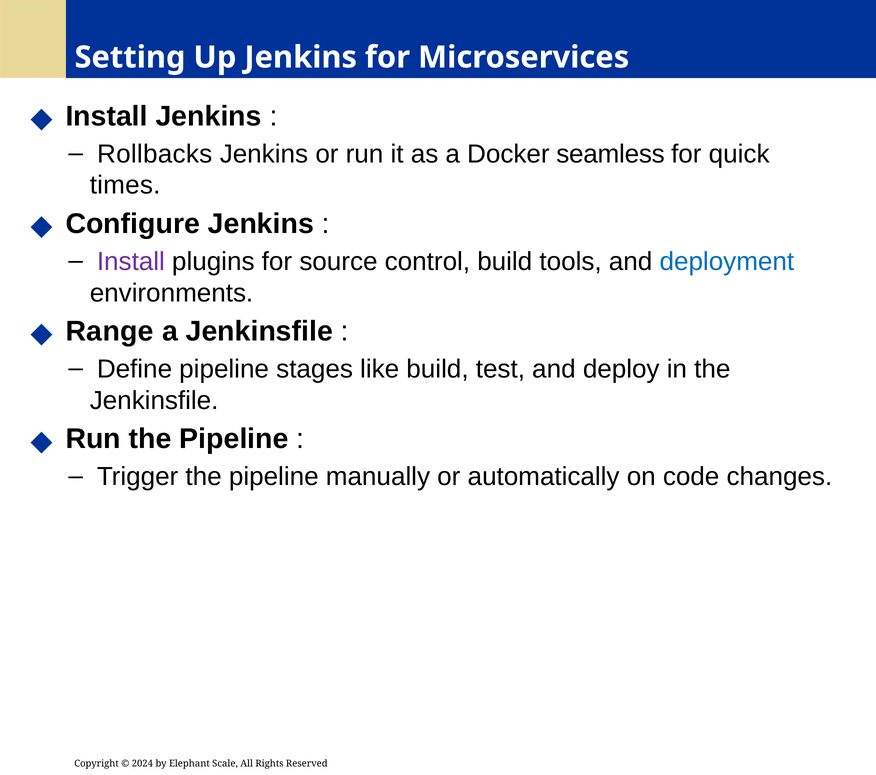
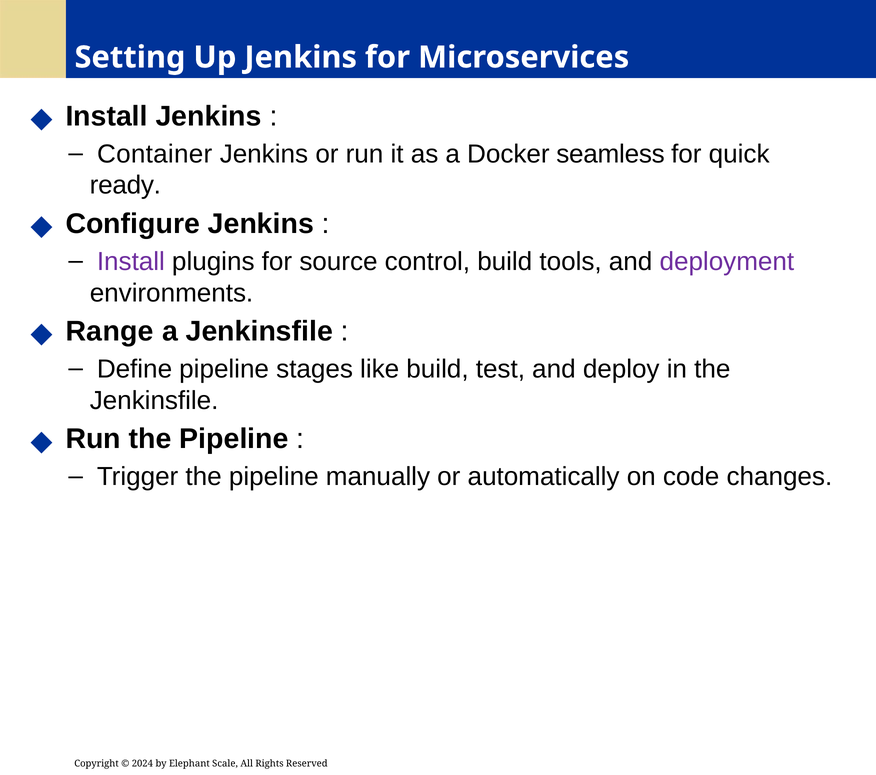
Rollbacks: Rollbacks -> Container
times: times -> ready
deployment colour: blue -> purple
